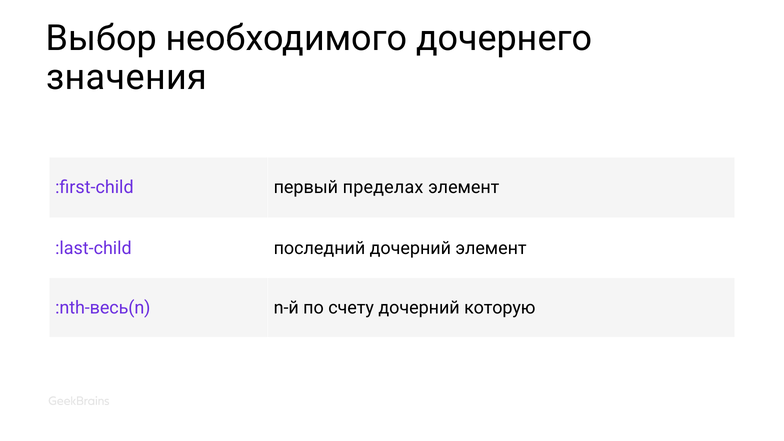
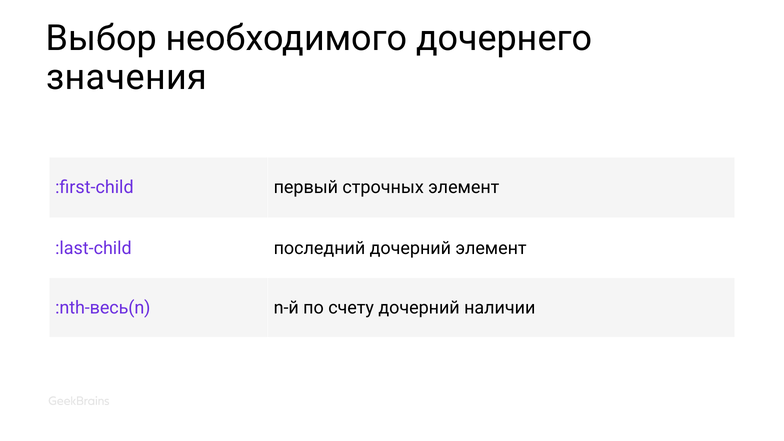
пределах: пределах -> строчных
которую: которую -> наличии
